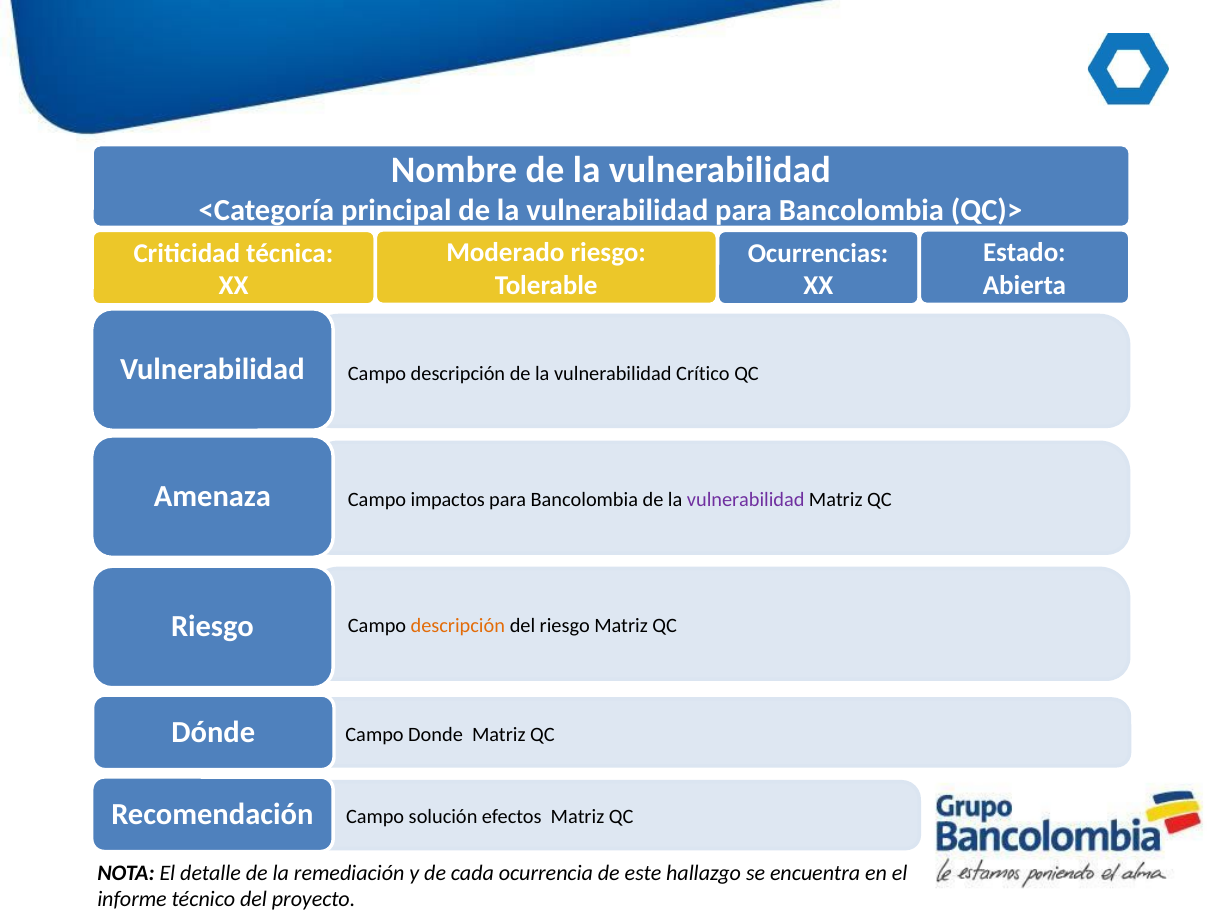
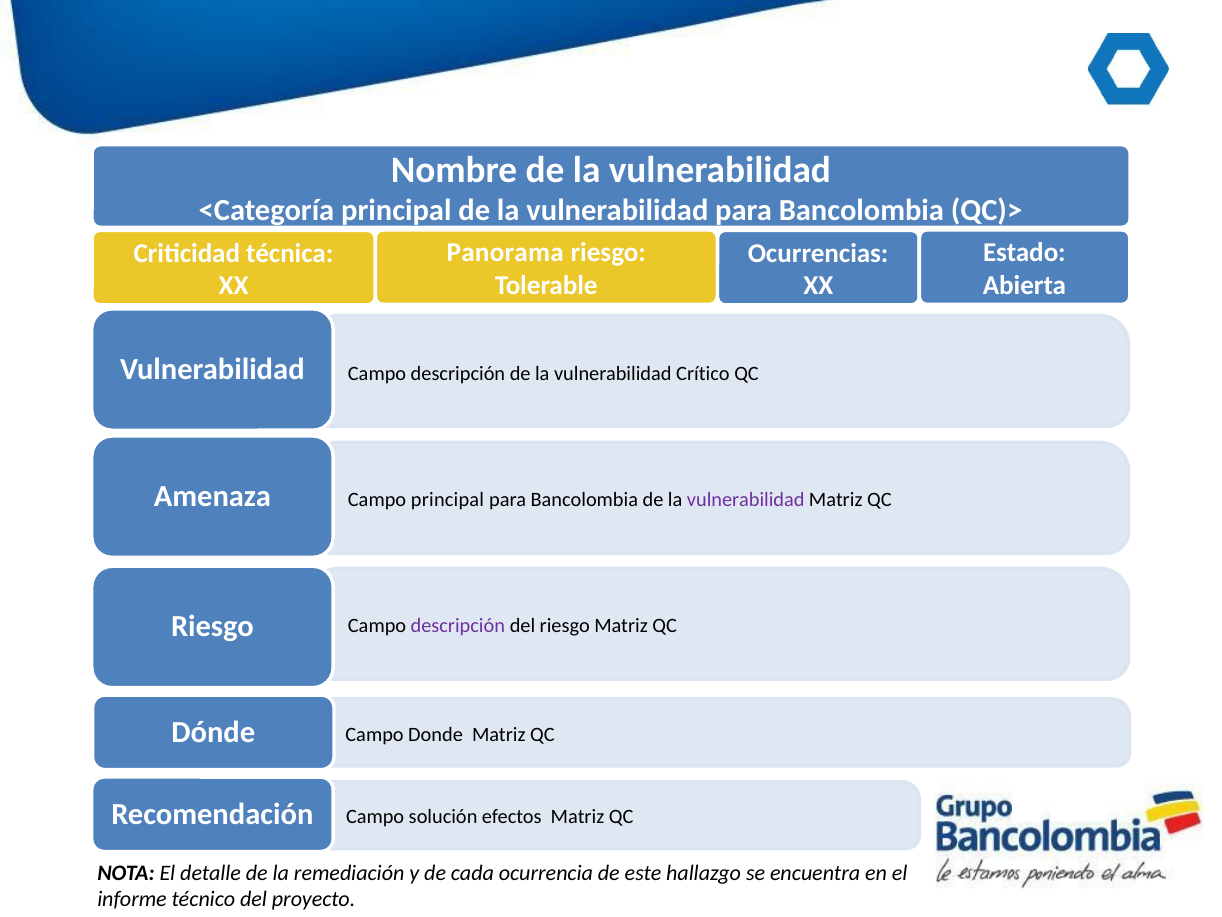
Moderado: Moderado -> Panorama
Campo impactos: impactos -> principal
descripción at (458, 626) colour: orange -> purple
